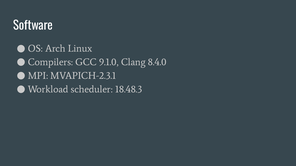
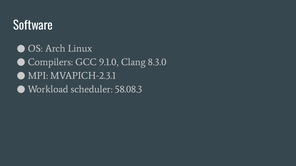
8.4.0: 8.4.0 -> 8.3.0
18.48.3: 18.48.3 -> 58.08.3
